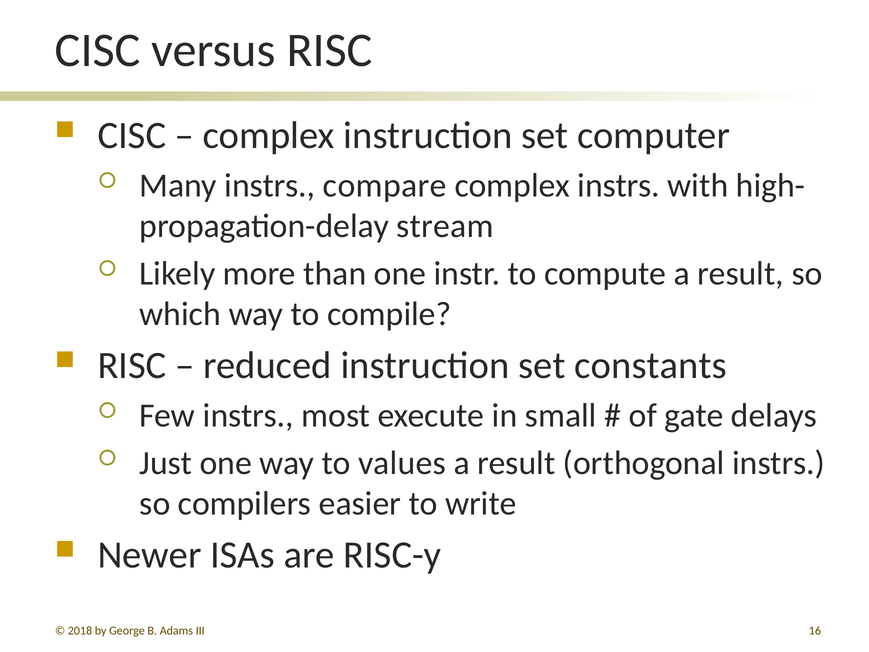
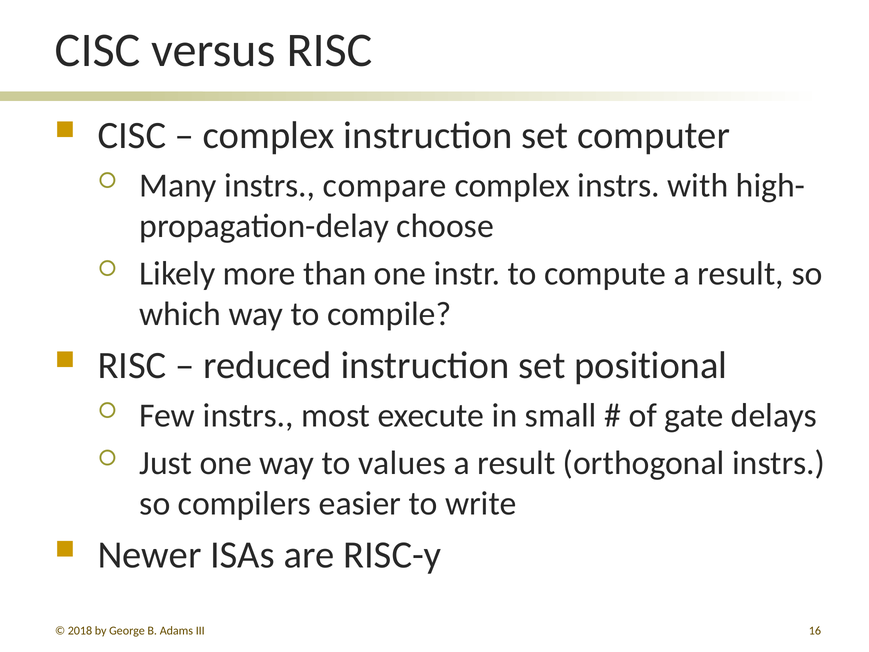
stream: stream -> choose
constants: constants -> positional
